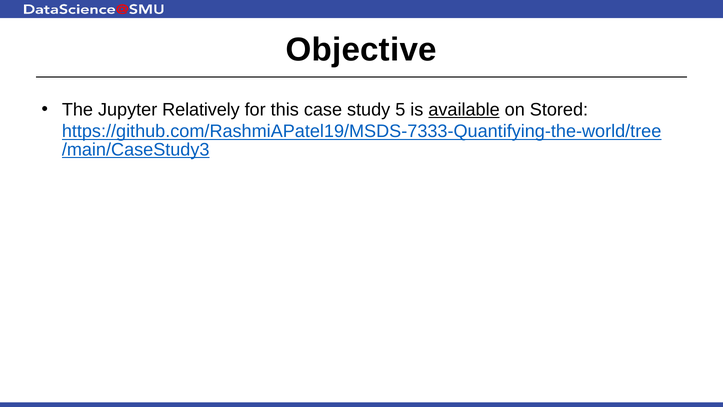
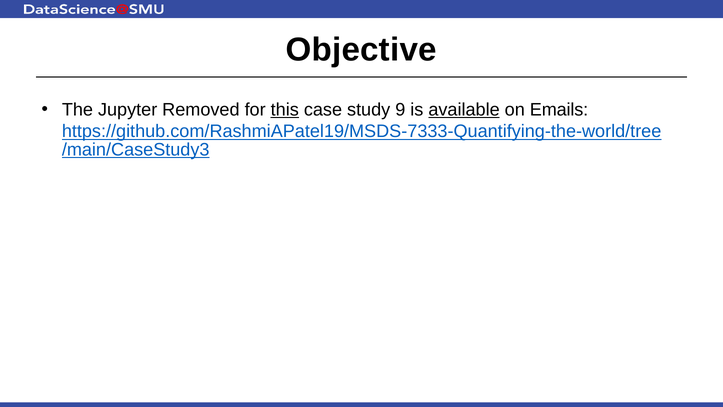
Relatively: Relatively -> Removed
this underline: none -> present
5: 5 -> 9
Stored: Stored -> Emails
